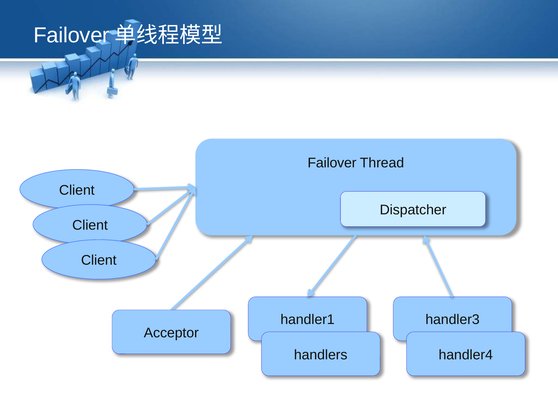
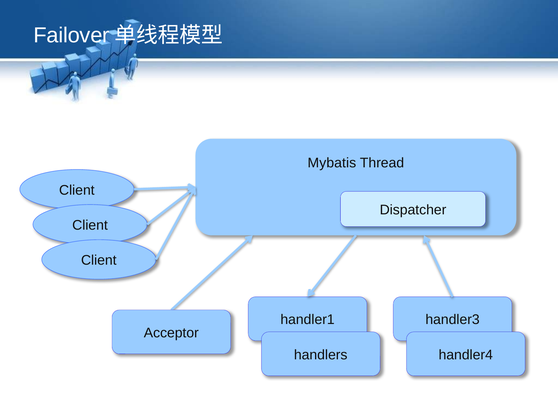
Failover at (332, 163): Failover -> Mybatis
